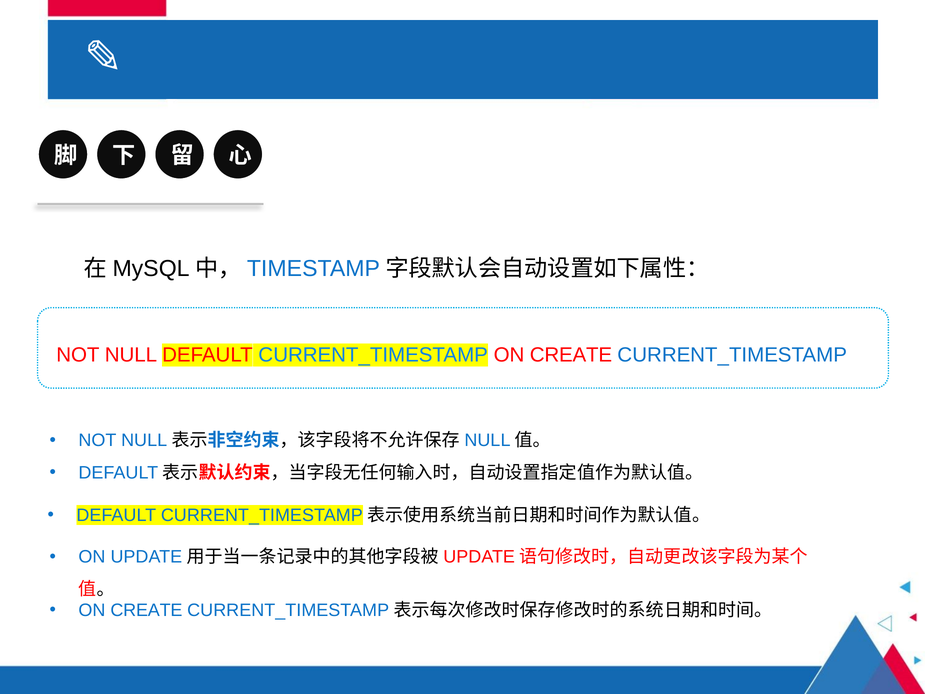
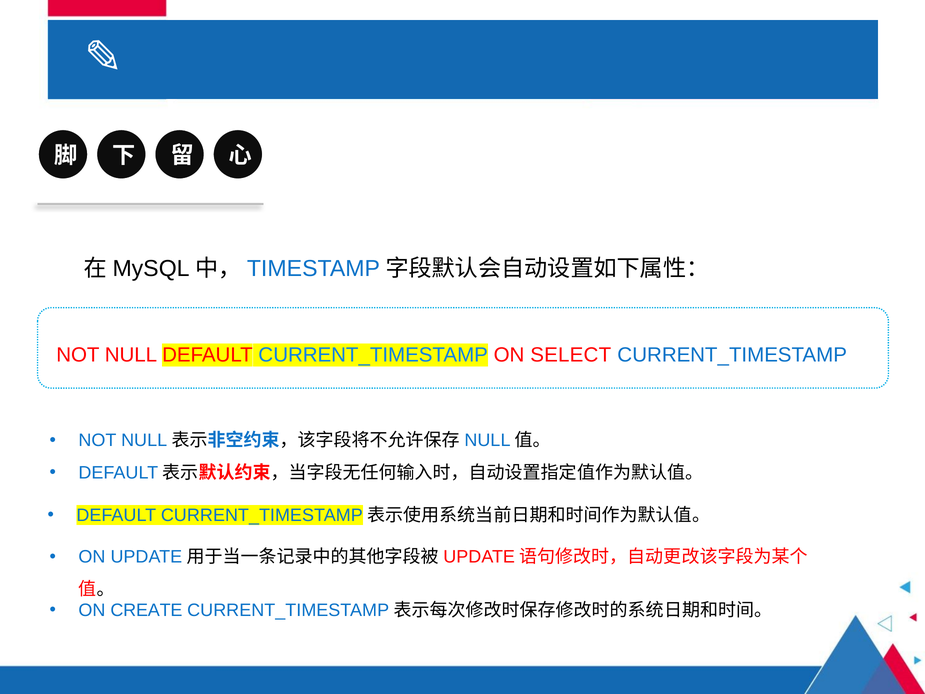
CURRENT_TIMESTAMP ON CREATE: CREATE -> SELECT
